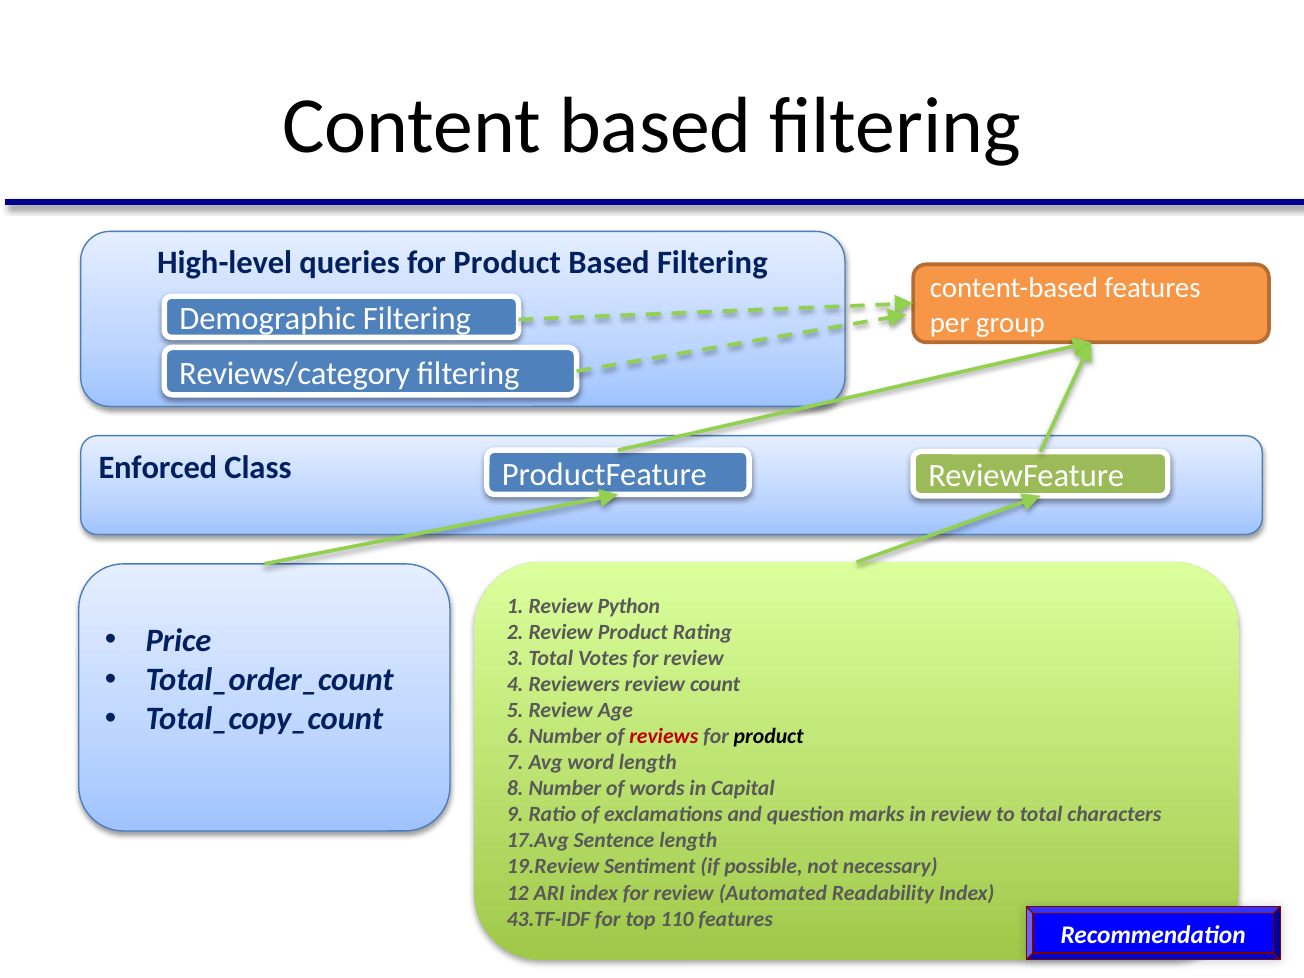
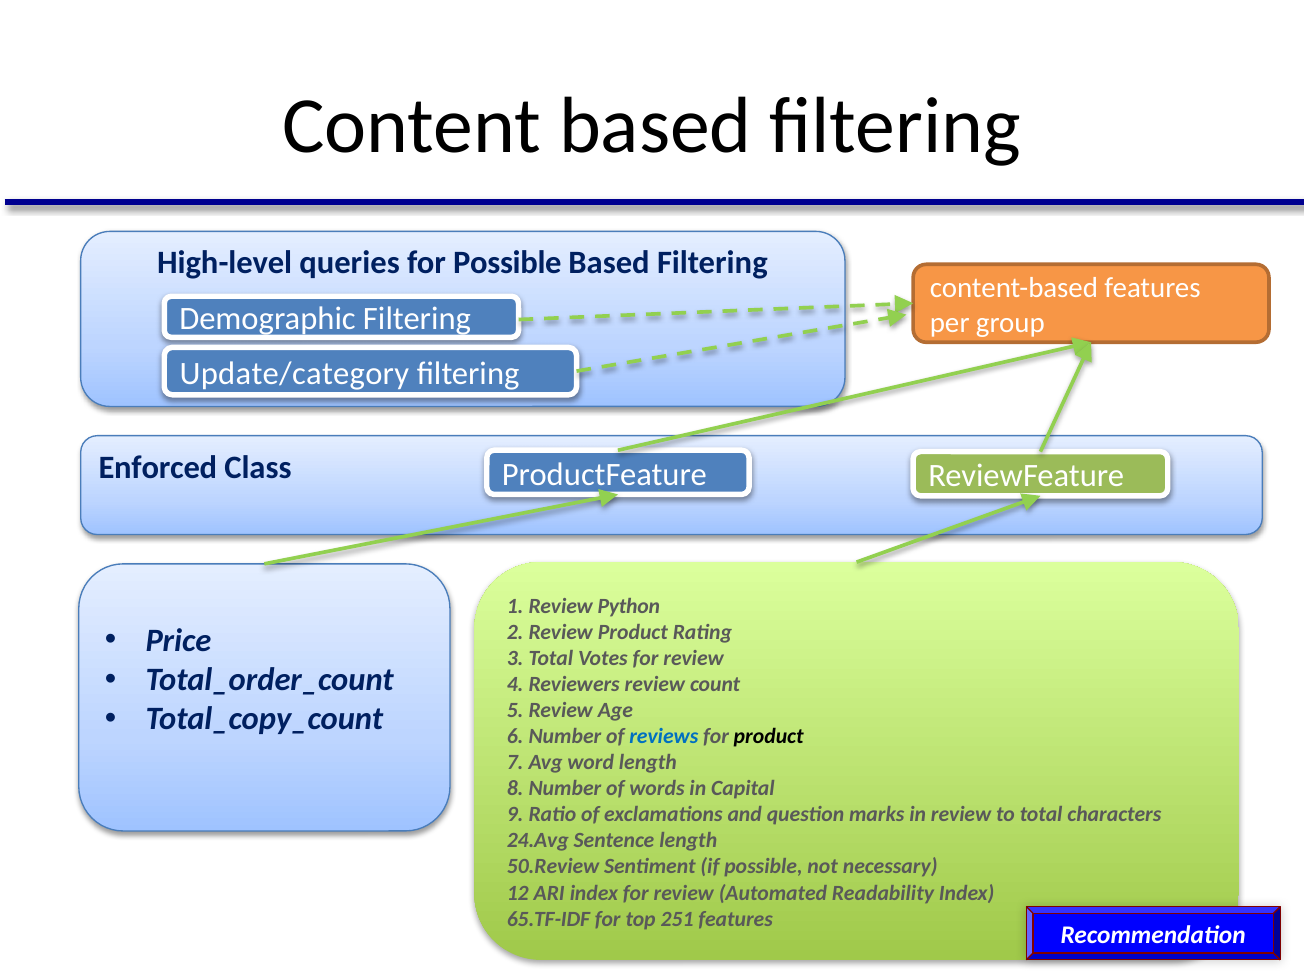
queries for Product: Product -> Possible
Reviews/category: Reviews/category -> Update/category
reviews colour: red -> blue
17.Avg: 17.Avg -> 24.Avg
19.Review: 19.Review -> 50.Review
43.TF-IDF: 43.TF-IDF -> 65.TF-IDF
110: 110 -> 251
